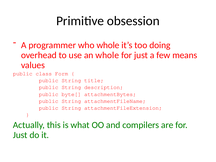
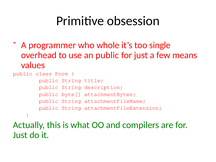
doing: doing -> single
an whole: whole -> public
